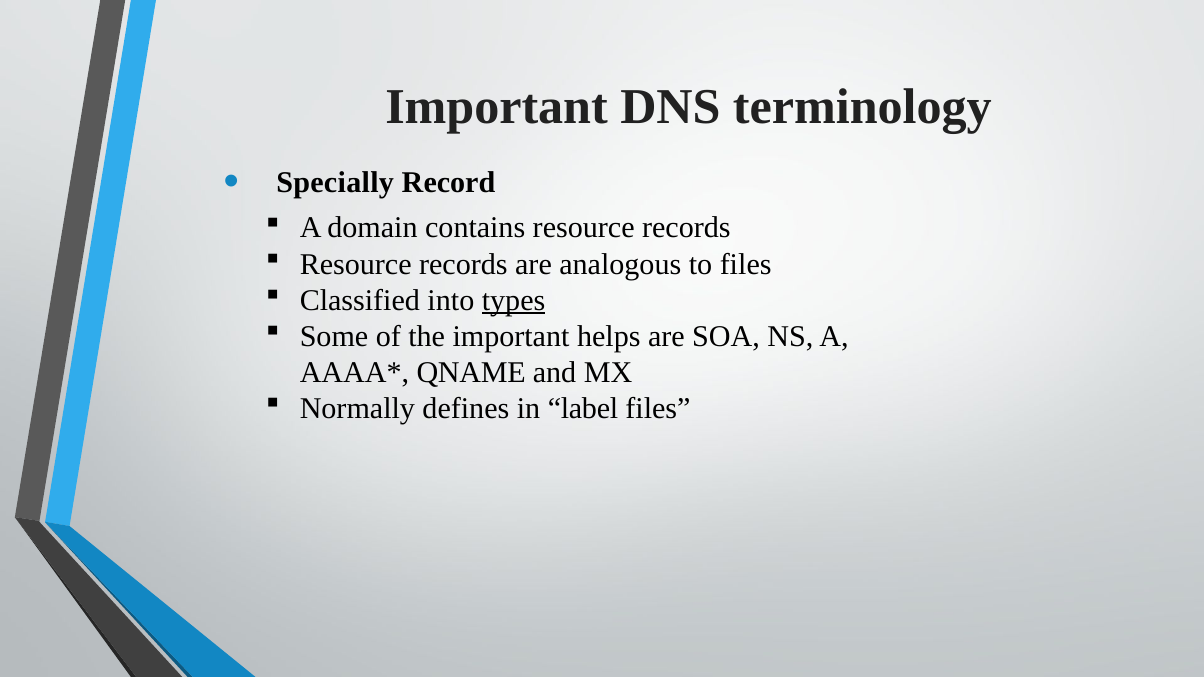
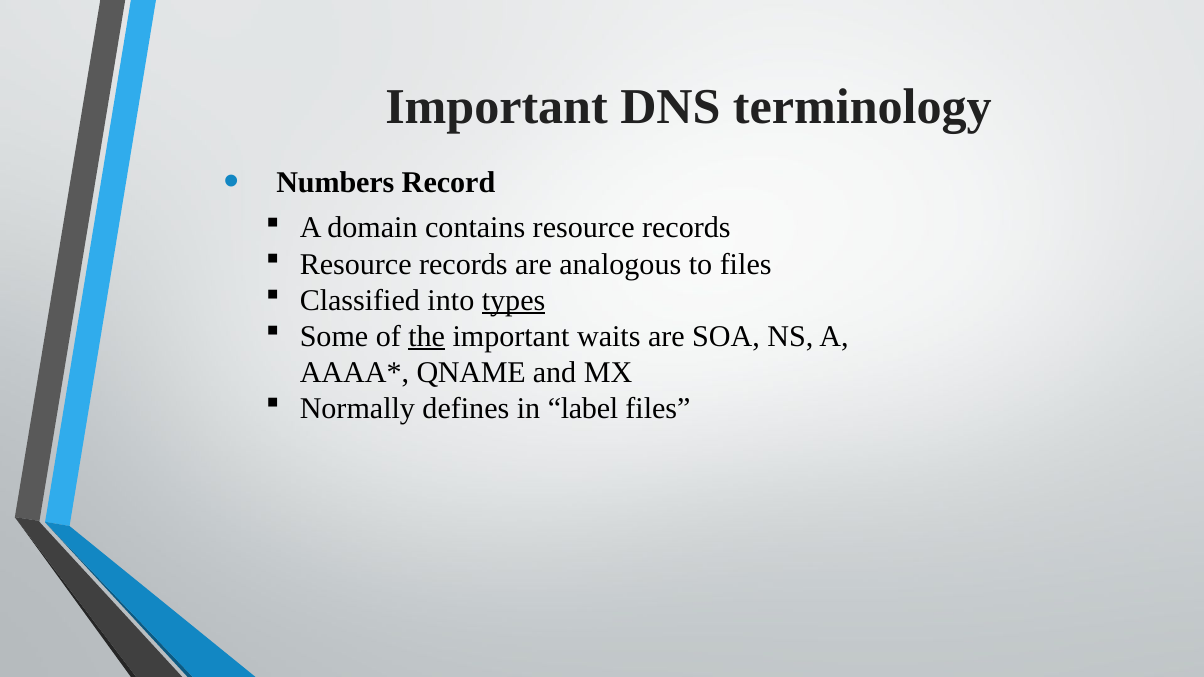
Specially: Specially -> Numbers
the underline: none -> present
helps: helps -> waits
